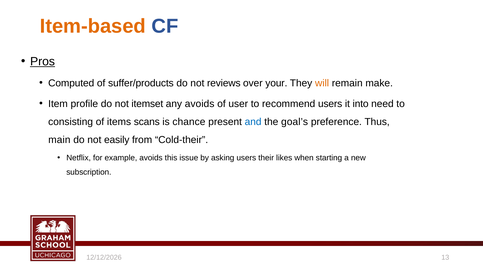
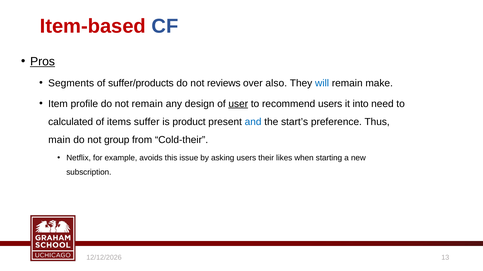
Item-based colour: orange -> red
Computed: Computed -> Segments
your: your -> also
will colour: orange -> blue
not itemset: itemset -> remain
any avoids: avoids -> design
user underline: none -> present
consisting: consisting -> calculated
scans: scans -> suffer
chance: chance -> product
goal’s: goal’s -> start’s
easily: easily -> group
